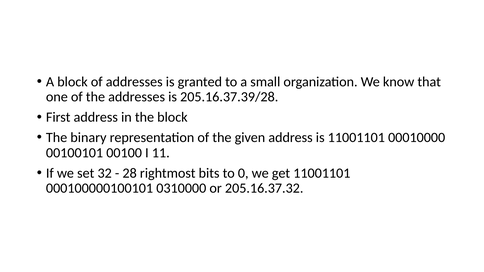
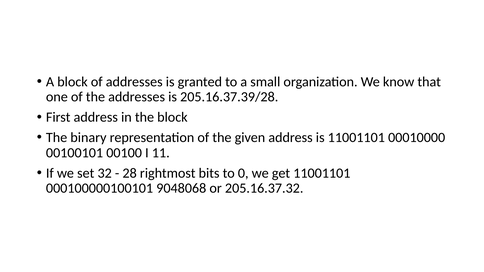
0310000: 0310000 -> 9048068
